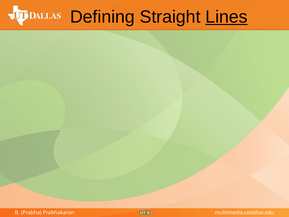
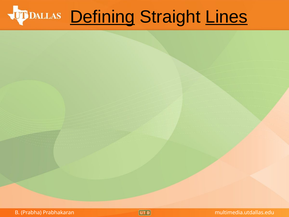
Defining underline: none -> present
